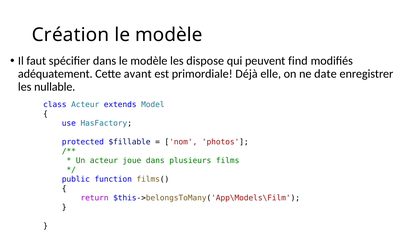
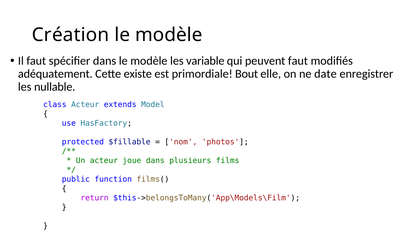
dispose: dispose -> variable
peuvent find: find -> faut
avant: avant -> existe
Déjà: Déjà -> Bout
